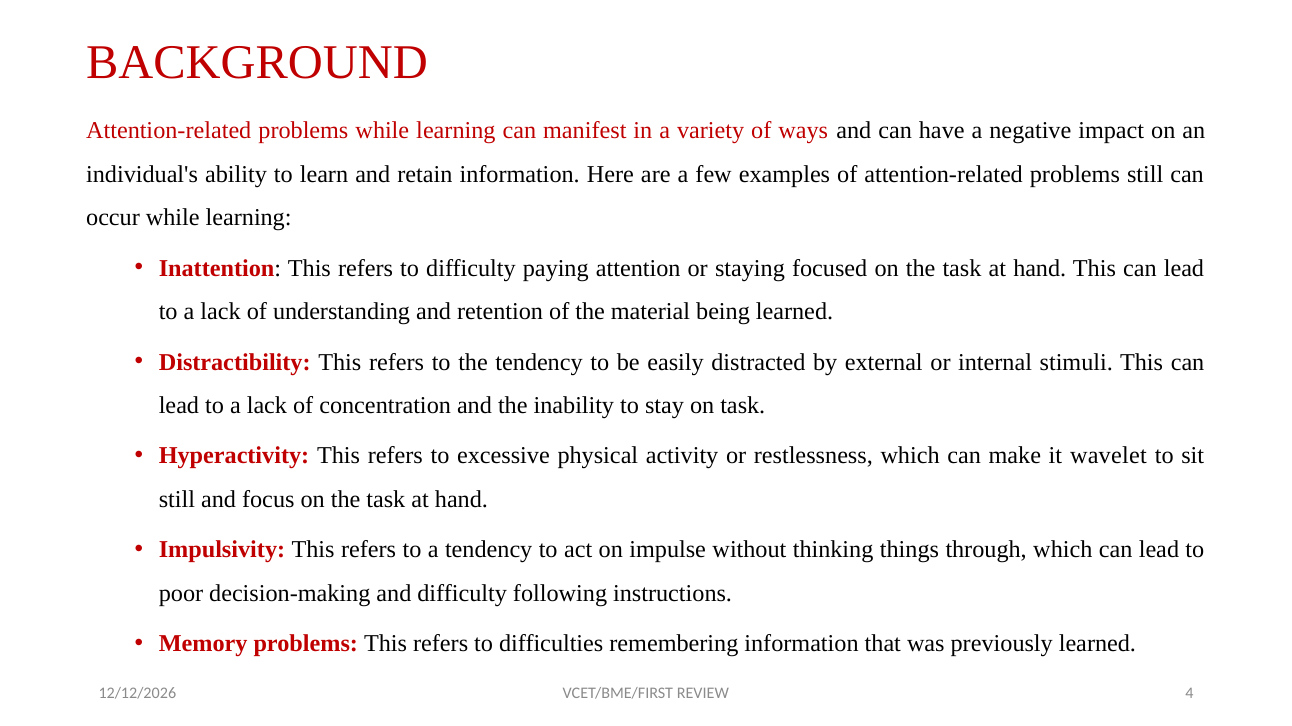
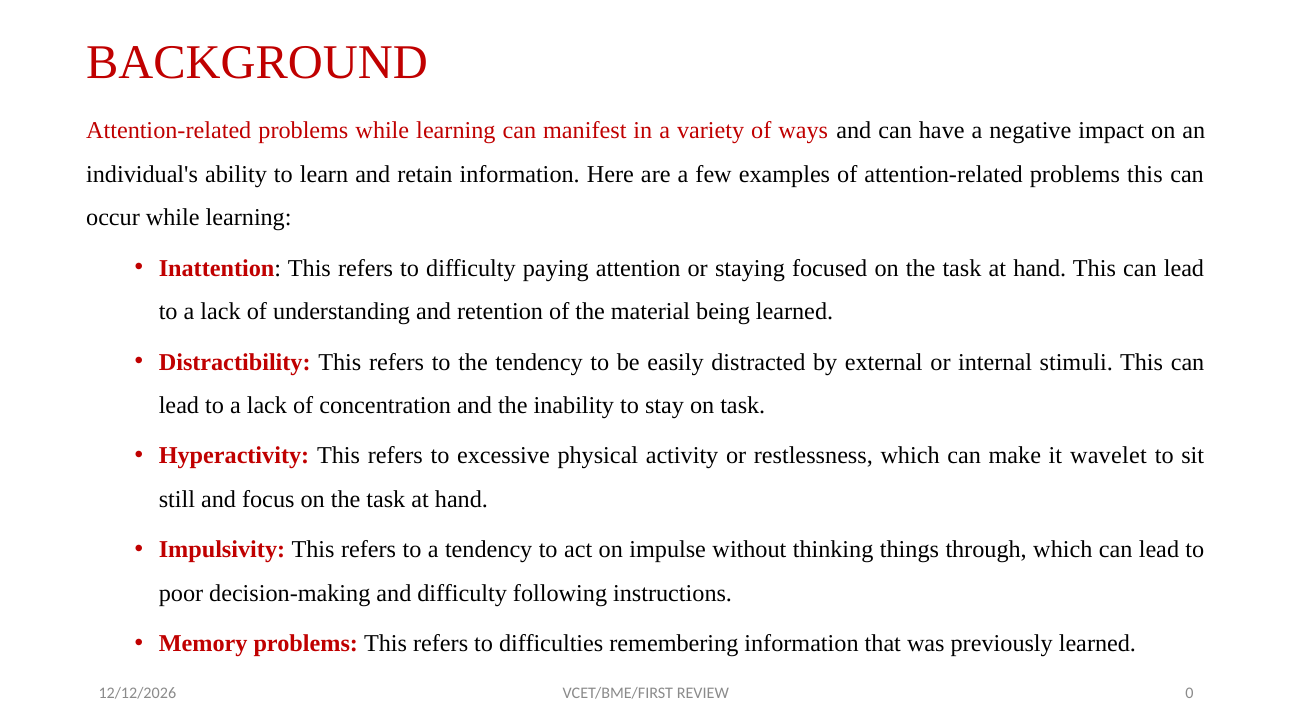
attention-related problems still: still -> this
4: 4 -> 0
